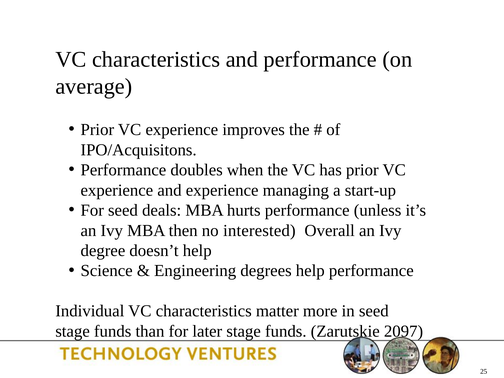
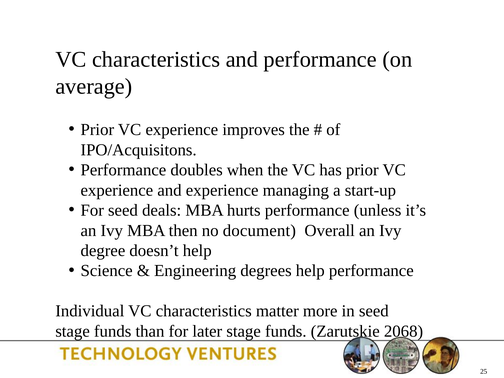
interested: interested -> document
2097: 2097 -> 2068
